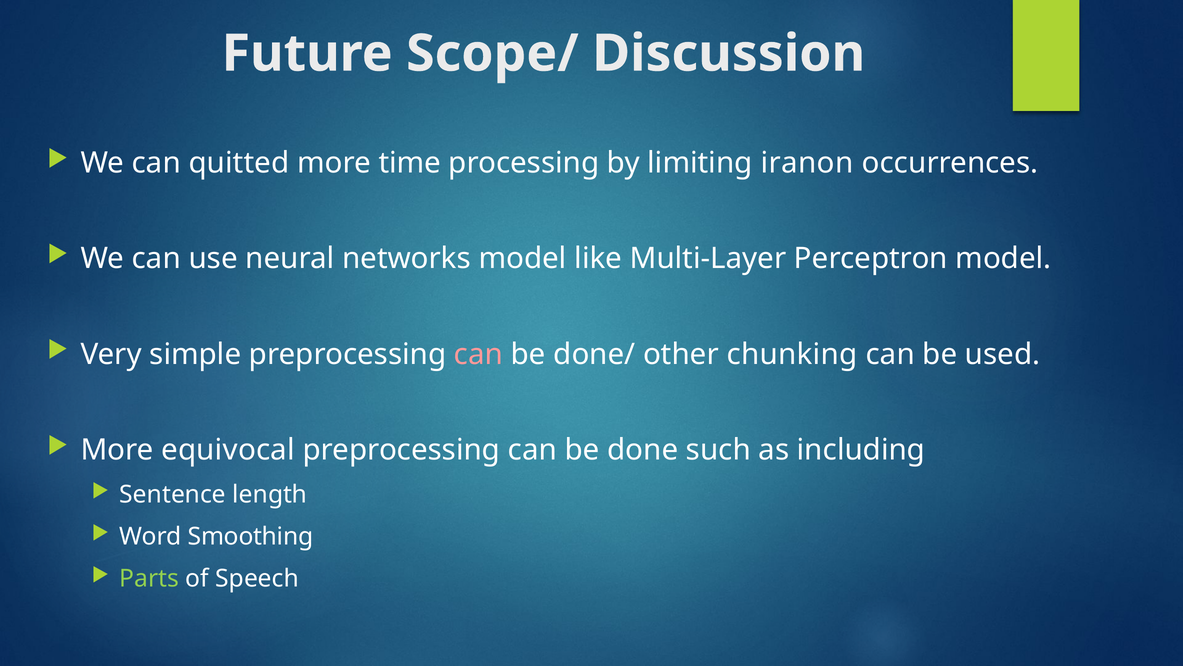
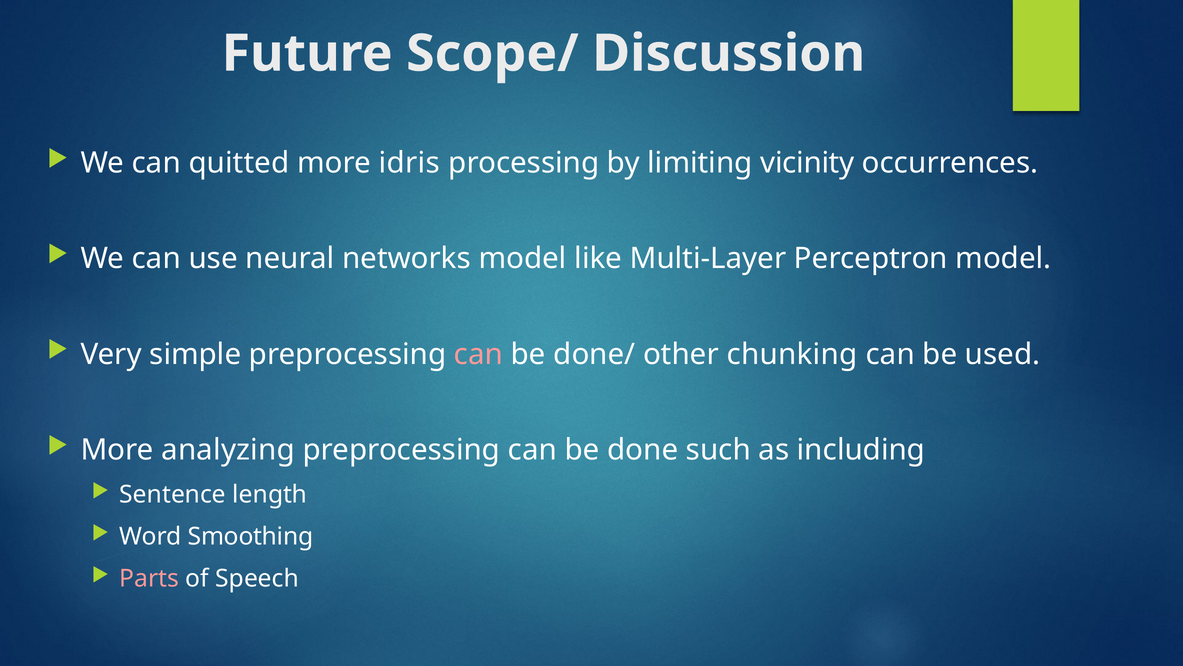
time: time -> idris
iranon: iranon -> vicinity
equivocal: equivocal -> analyzing
Parts colour: light green -> pink
